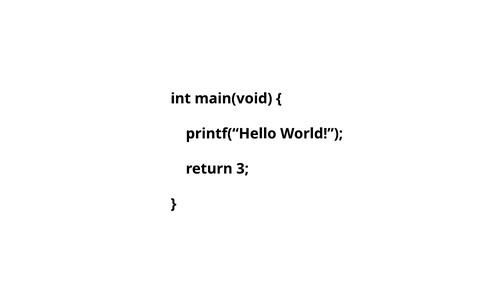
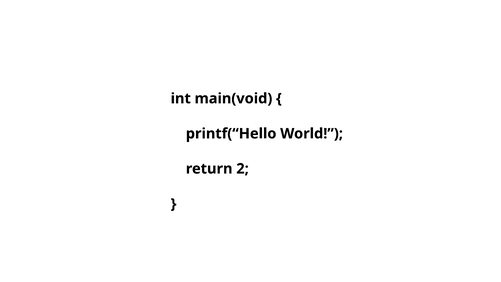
3: 3 -> 2
